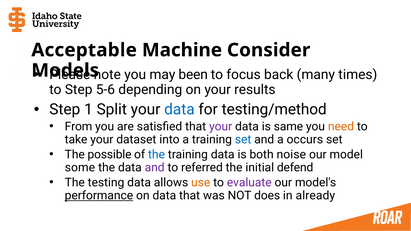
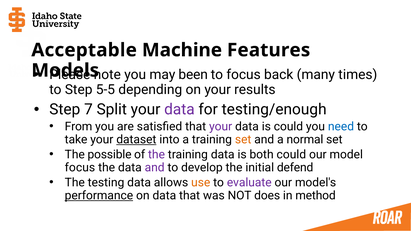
Consider: Consider -> Features
5-6: 5-6 -> 5-5
1: 1 -> 7
data at (179, 110) colour: blue -> purple
testing/method: testing/method -> testing/enough
is same: same -> could
need colour: orange -> blue
dataset underline: none -> present
set at (243, 140) colour: blue -> orange
occurs: occurs -> normal
the at (157, 155) colour: blue -> purple
both noise: noise -> could
some at (80, 168): some -> focus
referred: referred -> develop
already: already -> method
